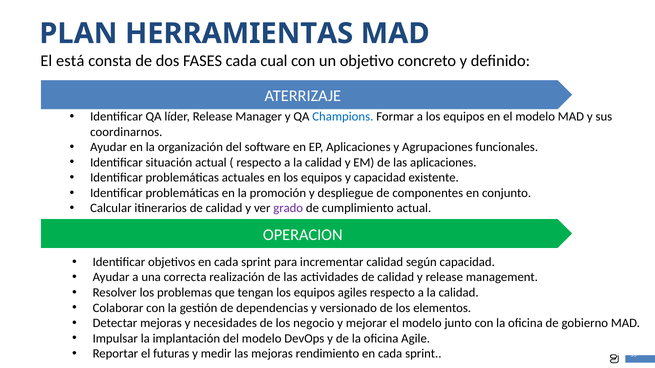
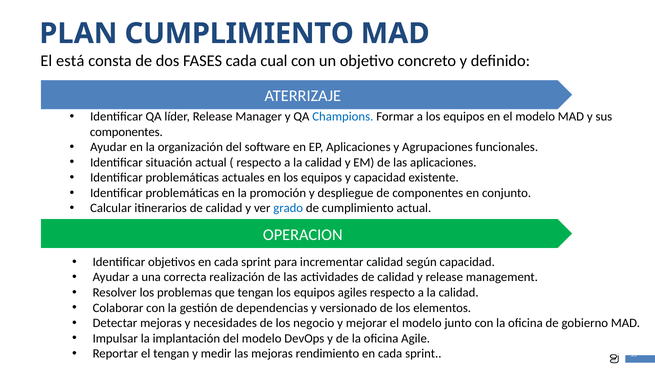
PLAN HERRAMIENTAS: HERRAMIENTAS -> CUMPLIMIENTO
coordinarnos at (126, 132): coordinarnos -> componentes
grado colour: purple -> blue
el futuras: futuras -> tengan
